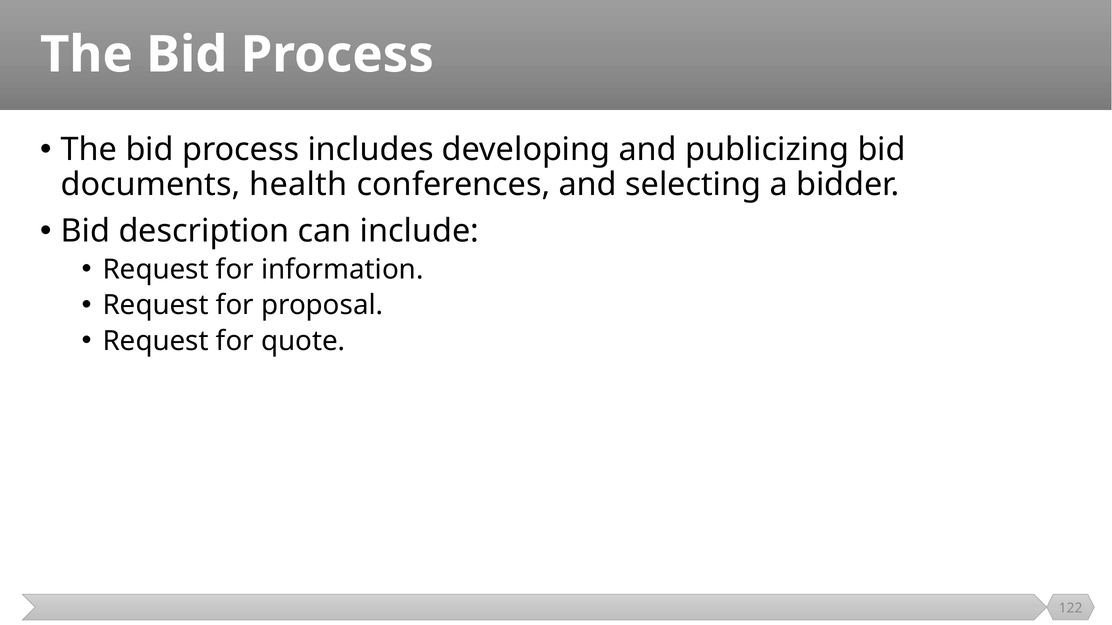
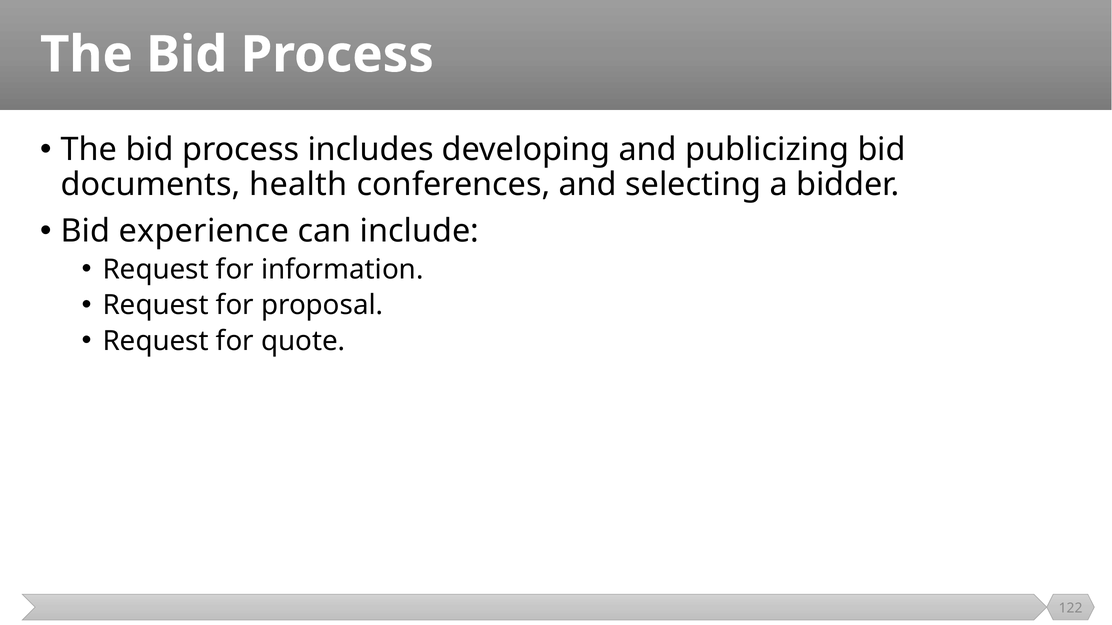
description: description -> experience
